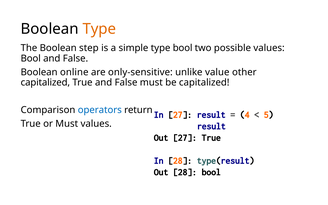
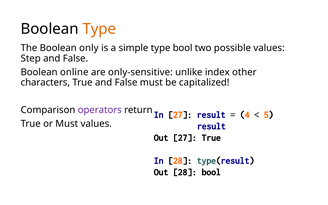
step: step -> only
Bool at (31, 58): Bool -> Step
value: value -> index
capitalized at (45, 82): capitalized -> characters
operators colour: blue -> purple
